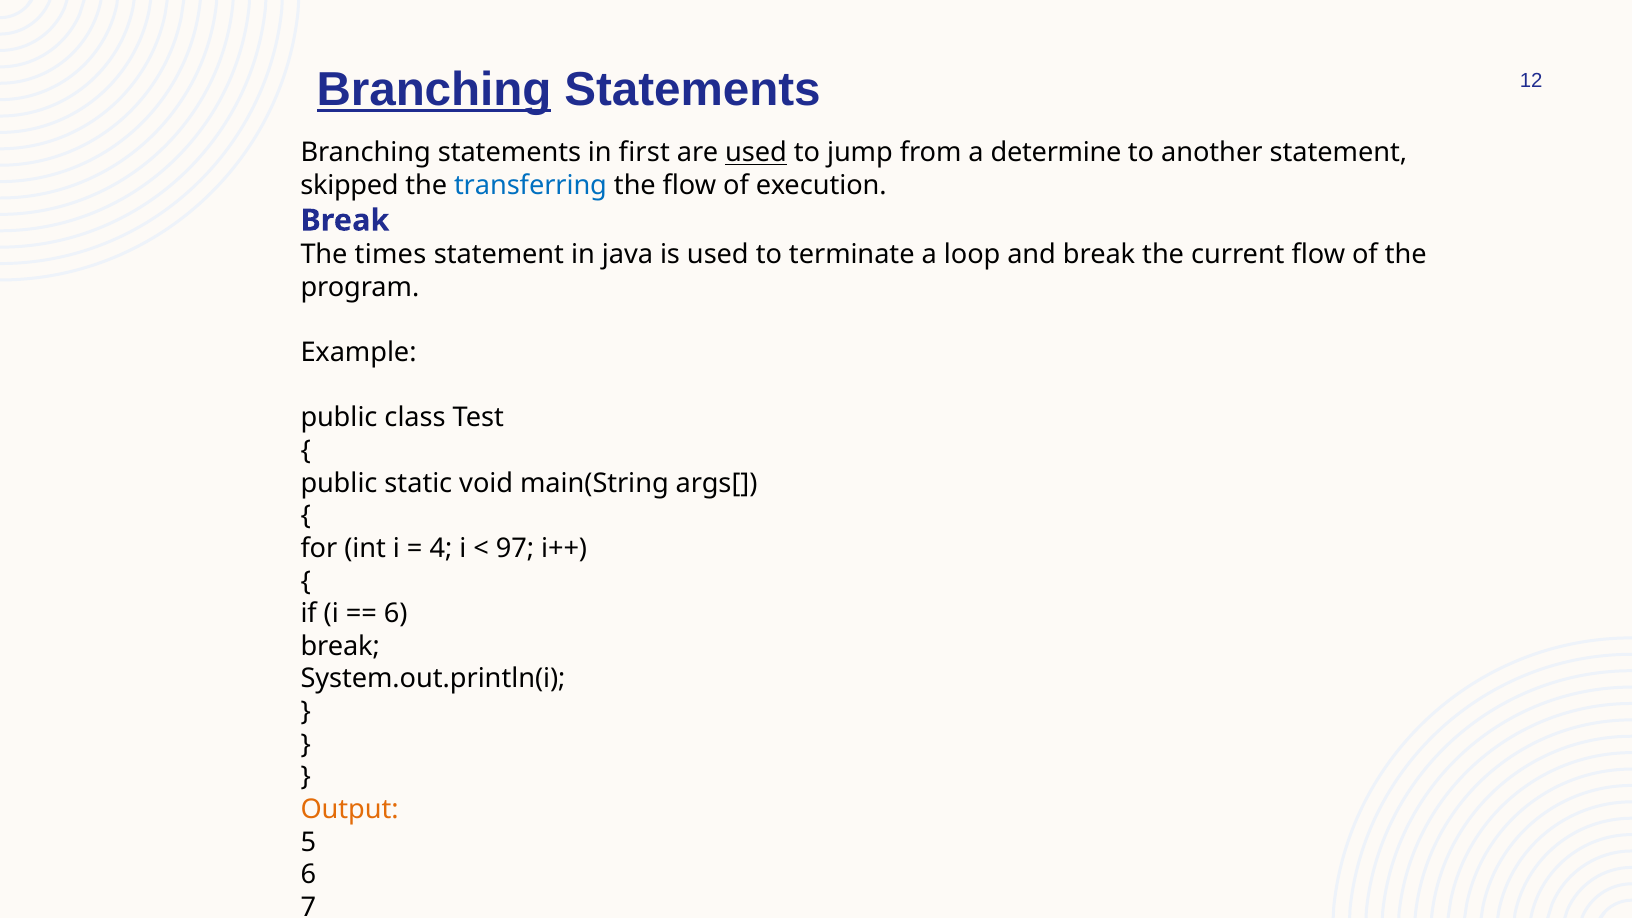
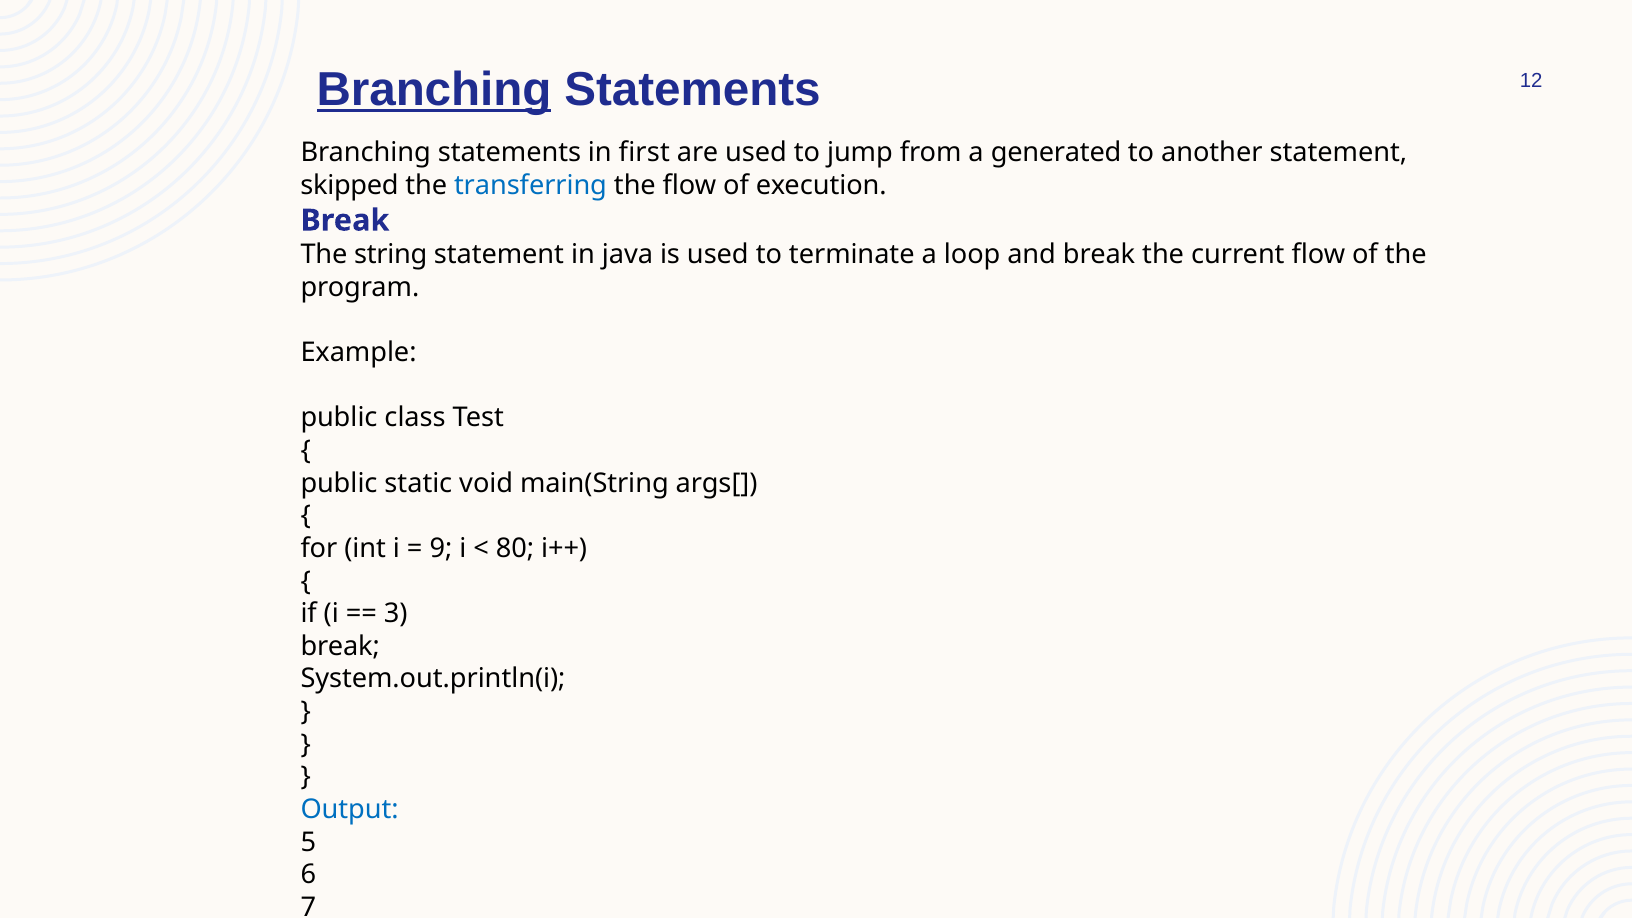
used at (756, 153) underline: present -> none
determine: determine -> generated
times: times -> string
4: 4 -> 9
97: 97 -> 80
6 at (396, 614): 6 -> 3
Output colour: orange -> blue
